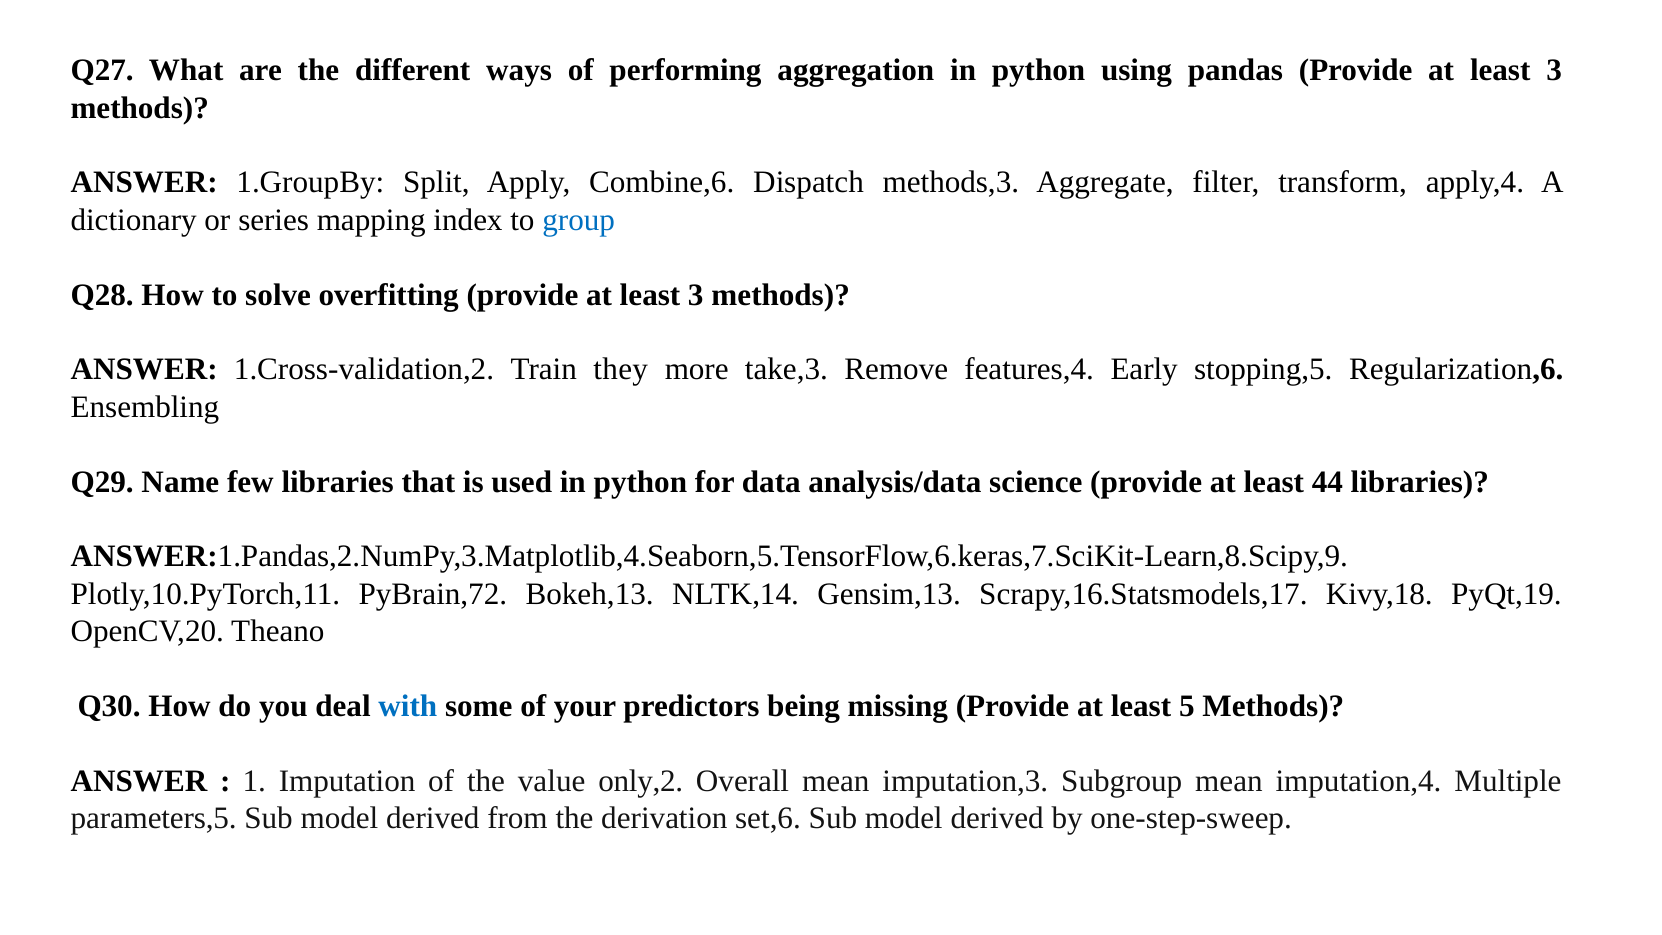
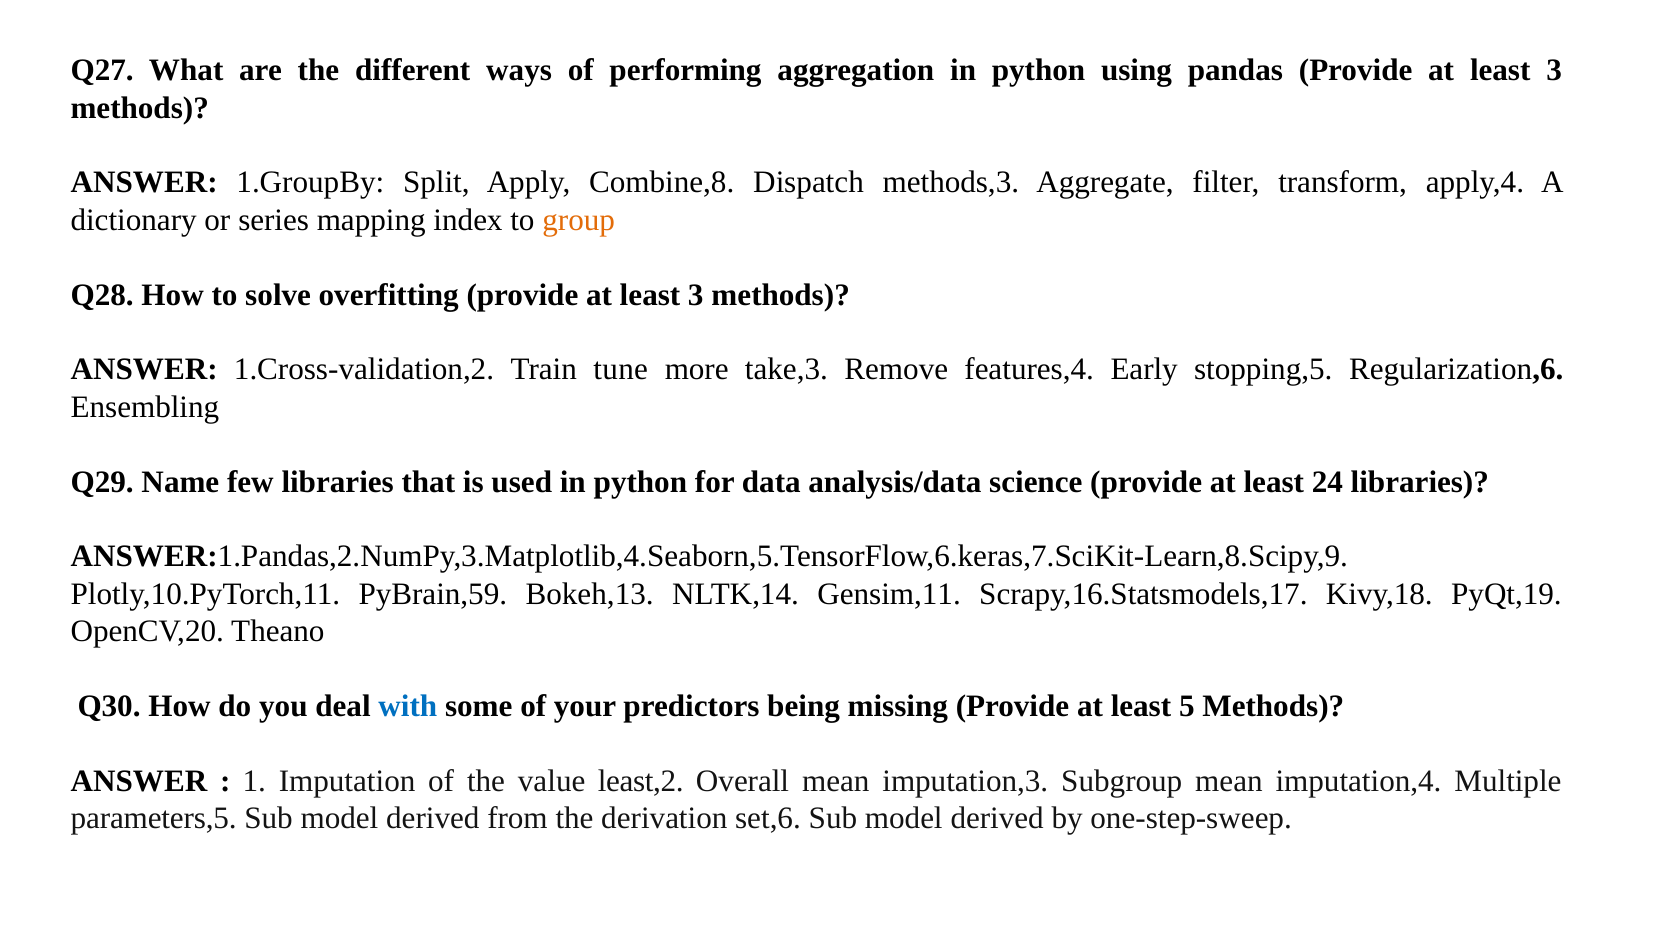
Combine,6: Combine,6 -> Combine,8
group colour: blue -> orange
they: they -> tune
44: 44 -> 24
PyBrain,72: PyBrain,72 -> PyBrain,59
Gensim,13: Gensim,13 -> Gensim,11
only,2: only,2 -> least,2
